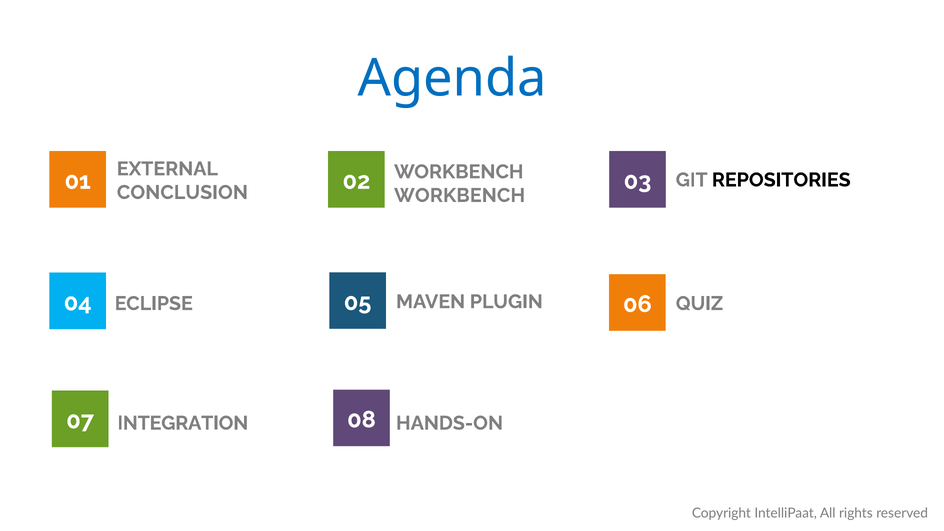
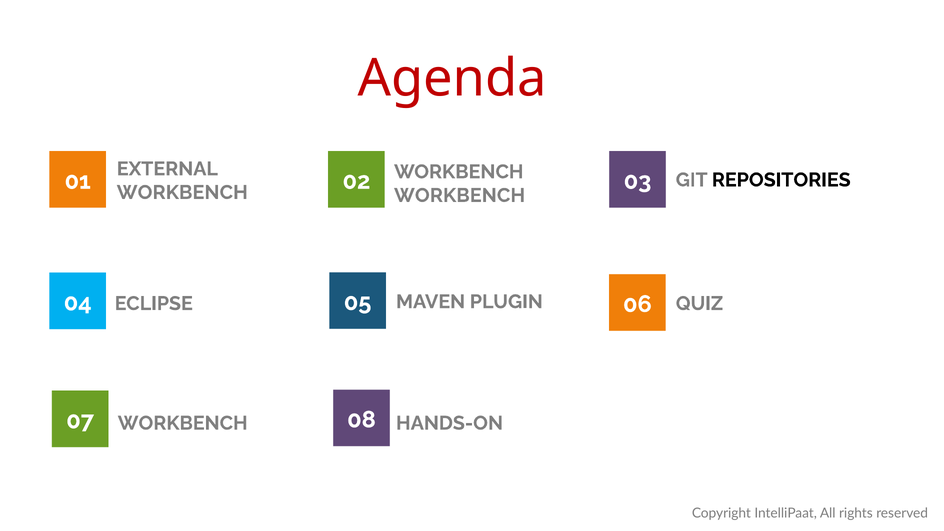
Agenda colour: blue -> red
CONCLUSION at (182, 192): CONCLUSION -> WORKBENCH
07 INTEGRATION: INTEGRATION -> WORKBENCH
